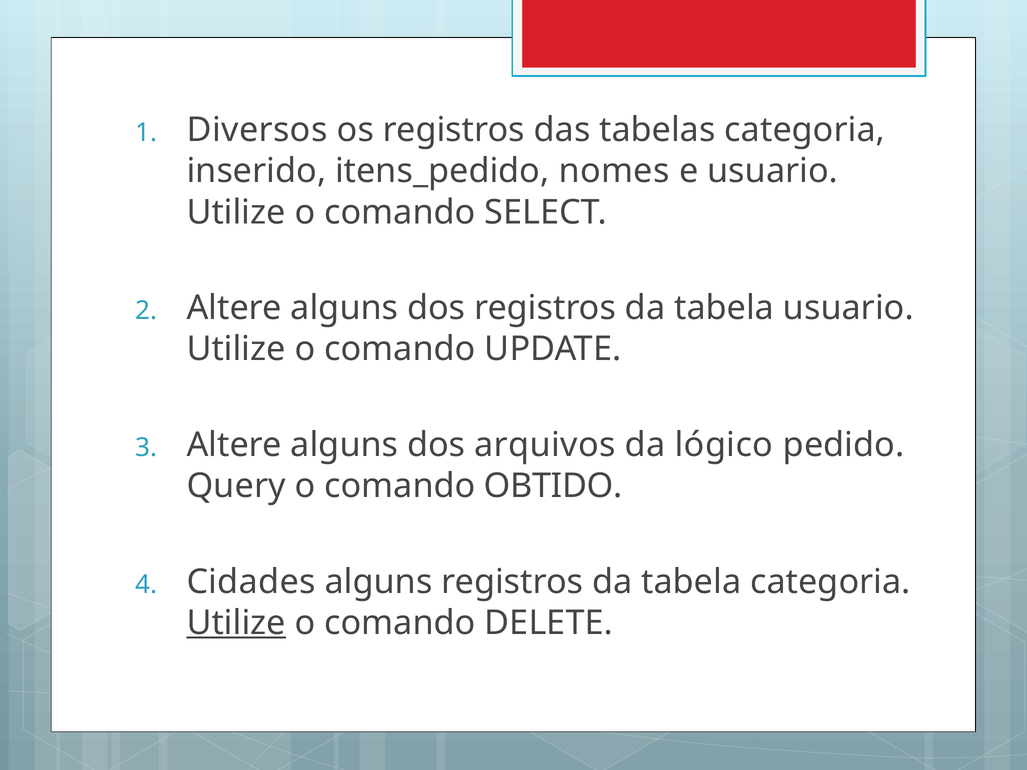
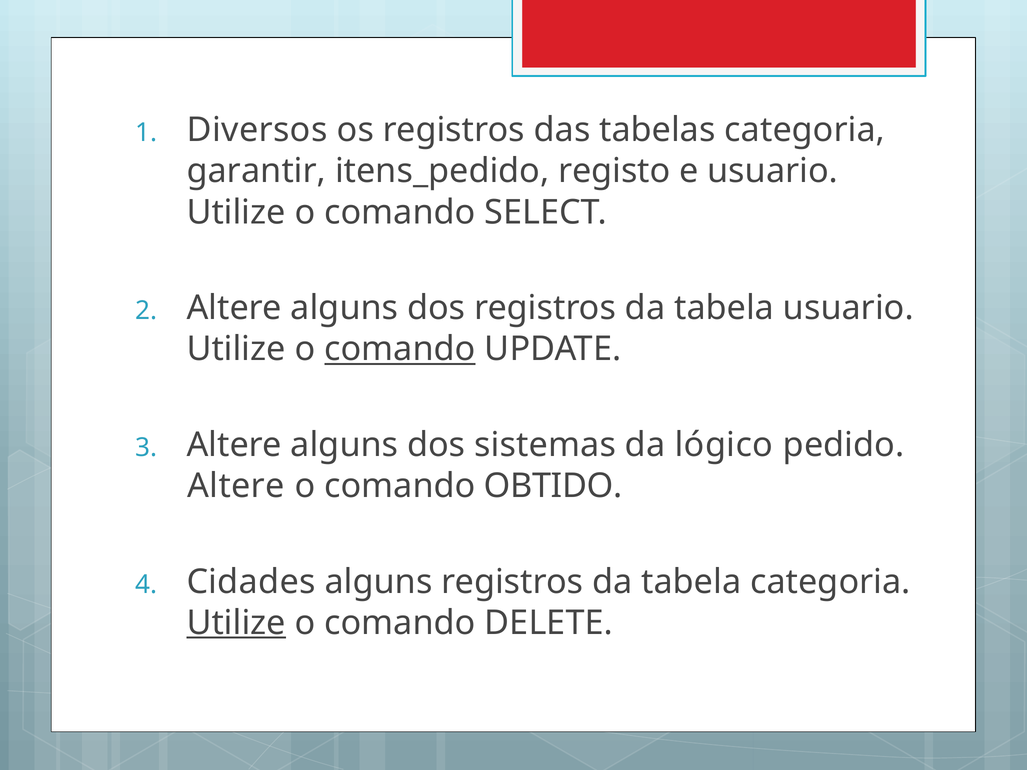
inserido: inserido -> garantir
nomes: nomes -> registo
comando at (400, 349) underline: none -> present
arquivos: arquivos -> sistemas
Query at (236, 486): Query -> Altere
